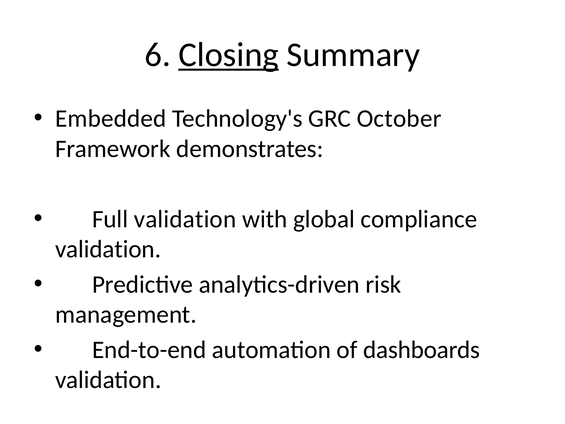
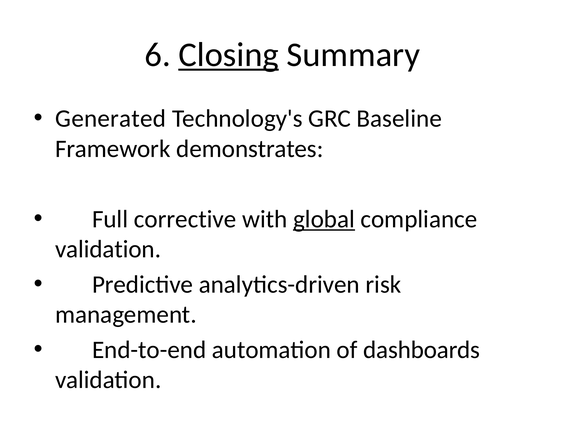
Embedded: Embedded -> Generated
October: October -> Baseline
validation at (185, 219): validation -> corrective
global underline: none -> present
